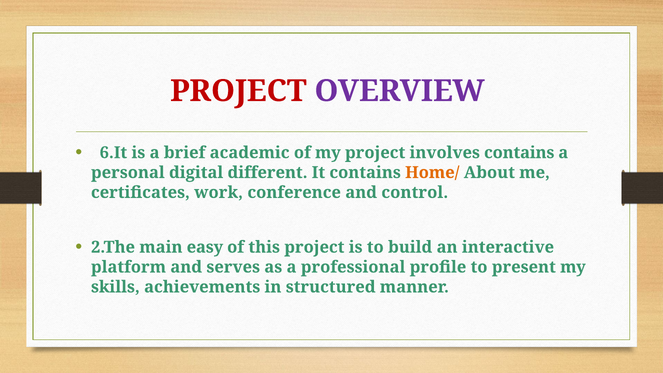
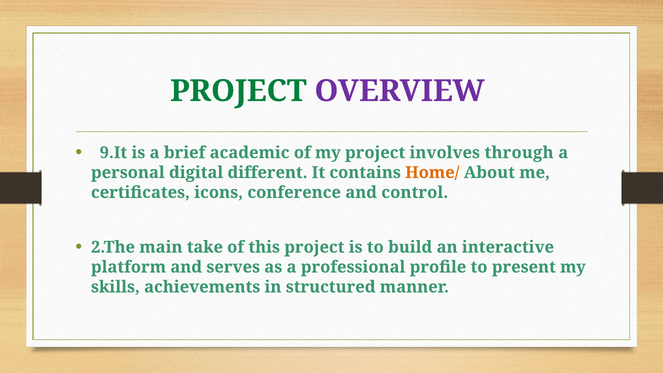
PROJECT at (238, 91) colour: red -> green
6.It: 6.It -> 9.It
involves contains: contains -> through
work: work -> icons
easy: easy -> take
